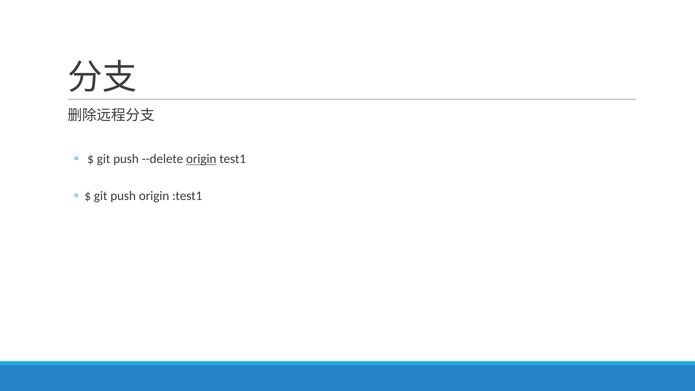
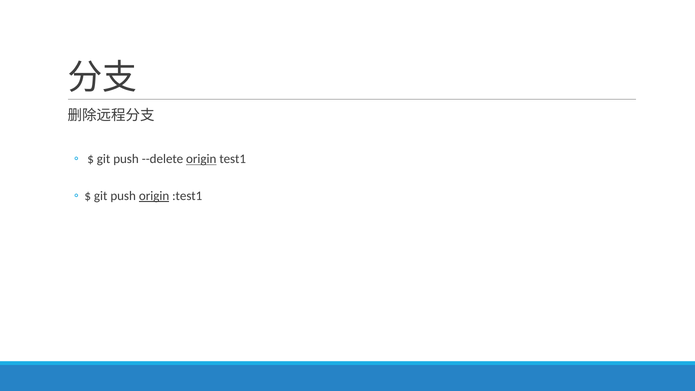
origin at (154, 196) underline: none -> present
